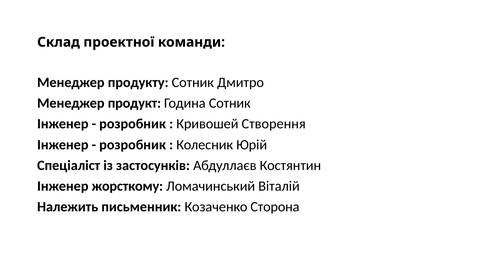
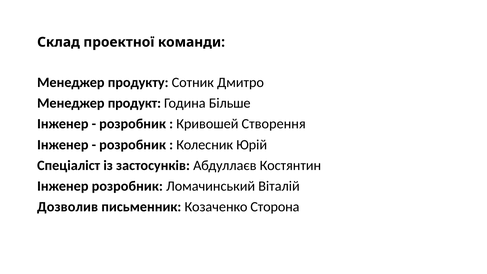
Година Сотник: Сотник -> Більше
Інженер жорсткому: жорсткому -> розробник
Належить: Належить -> Дозволив
